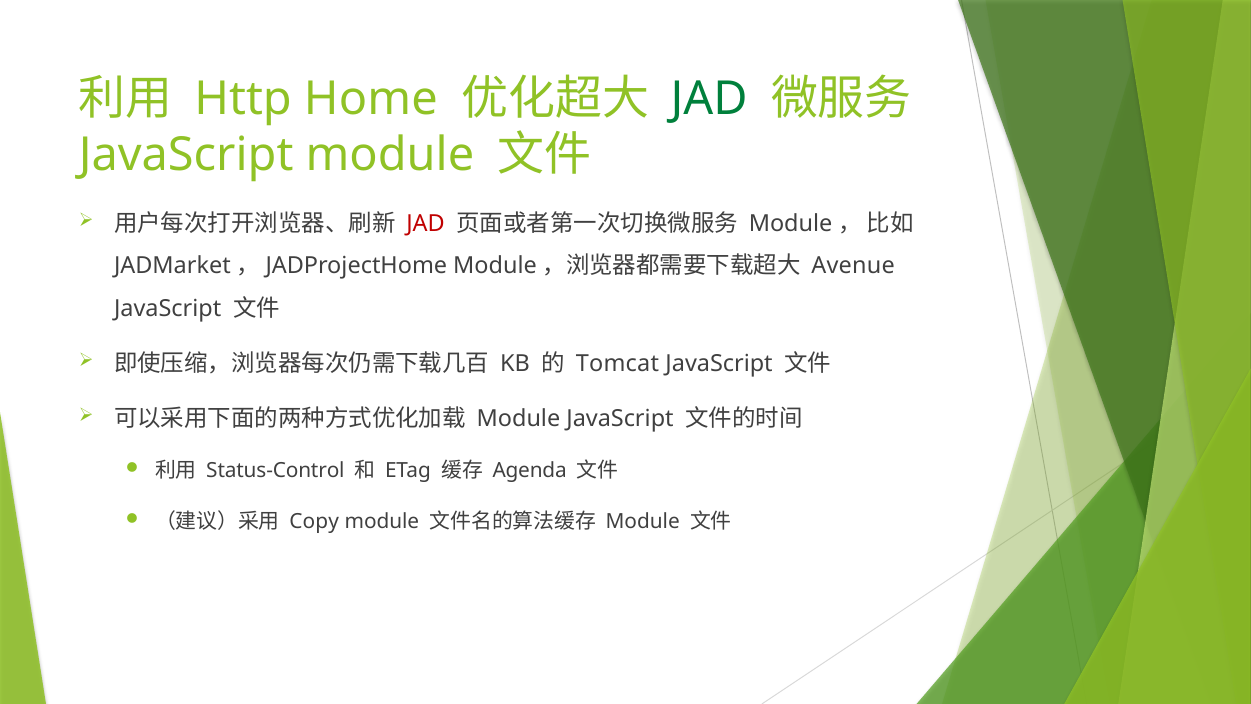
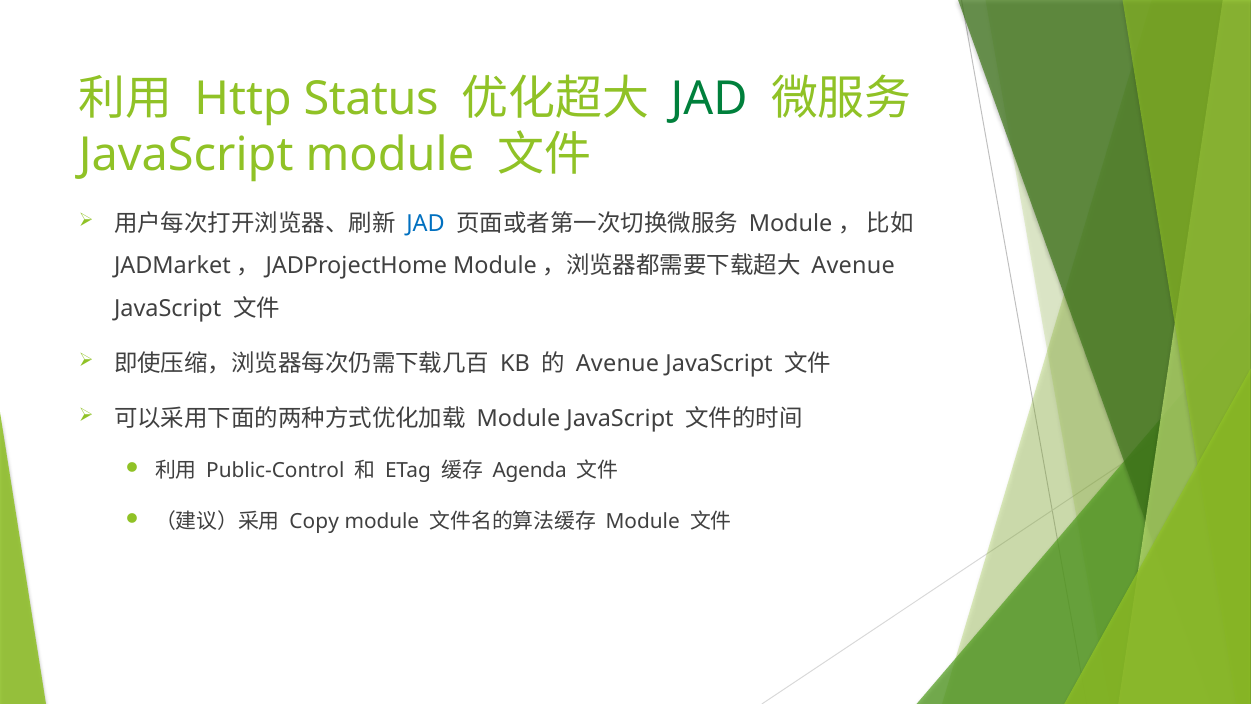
Home: Home -> Status
JAD at (426, 224) colour: red -> blue
Tomcat at (617, 364): Tomcat -> Avenue
Status-Control: Status-Control -> Public-Control
